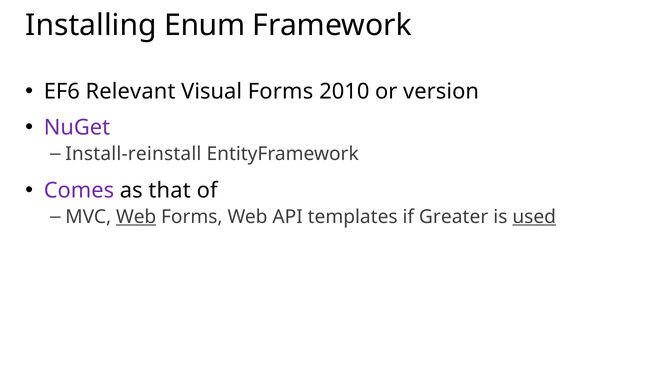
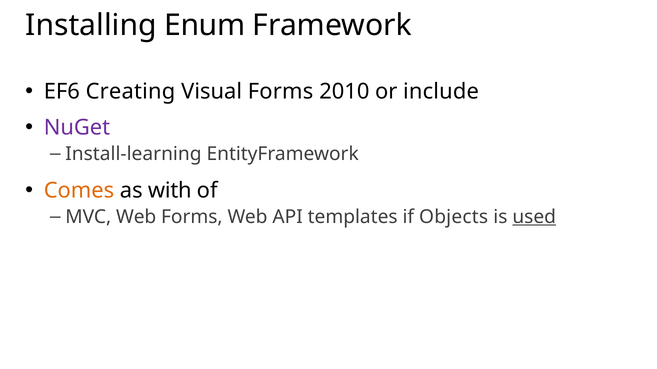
Relevant: Relevant -> Creating
version: version -> include
Install-reinstall: Install-reinstall -> Install-learning
Comes colour: purple -> orange
that: that -> with
Web at (136, 217) underline: present -> none
Greater: Greater -> Objects
